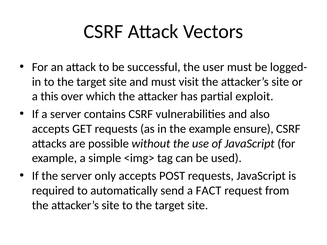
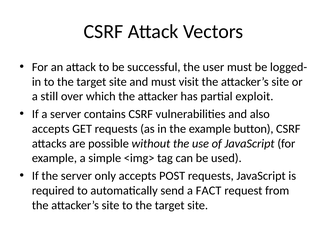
this: this -> still
ensure: ensure -> button
